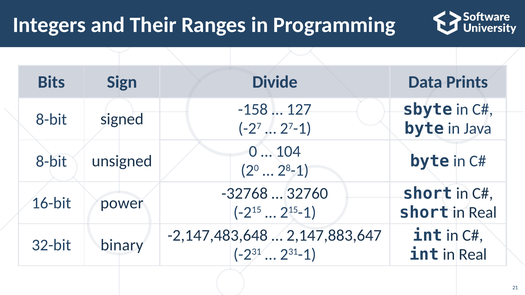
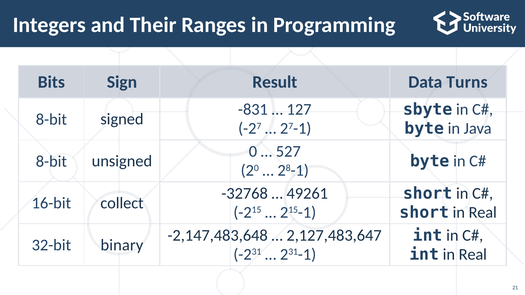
Divide: Divide -> Result
Prints: Prints -> Turns
-158: -158 -> -831
104: 104 -> 527
32760: 32760 -> 49261
power: power -> collect
2,147,883,647: 2,147,883,647 -> 2,127,483,647
